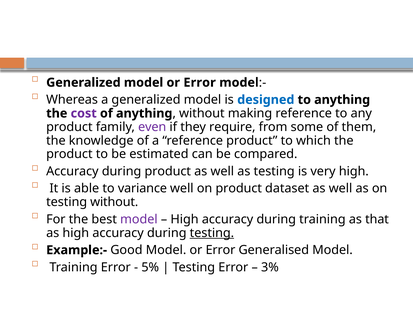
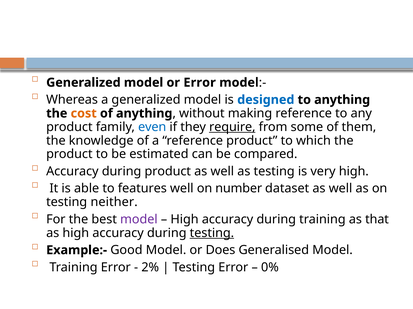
cost colour: purple -> orange
even colour: purple -> blue
require underline: none -> present
variance: variance -> features
on product: product -> number
testing without: without -> neither
Good Model or Error: Error -> Does
5%: 5% -> 2%
3%: 3% -> 0%
